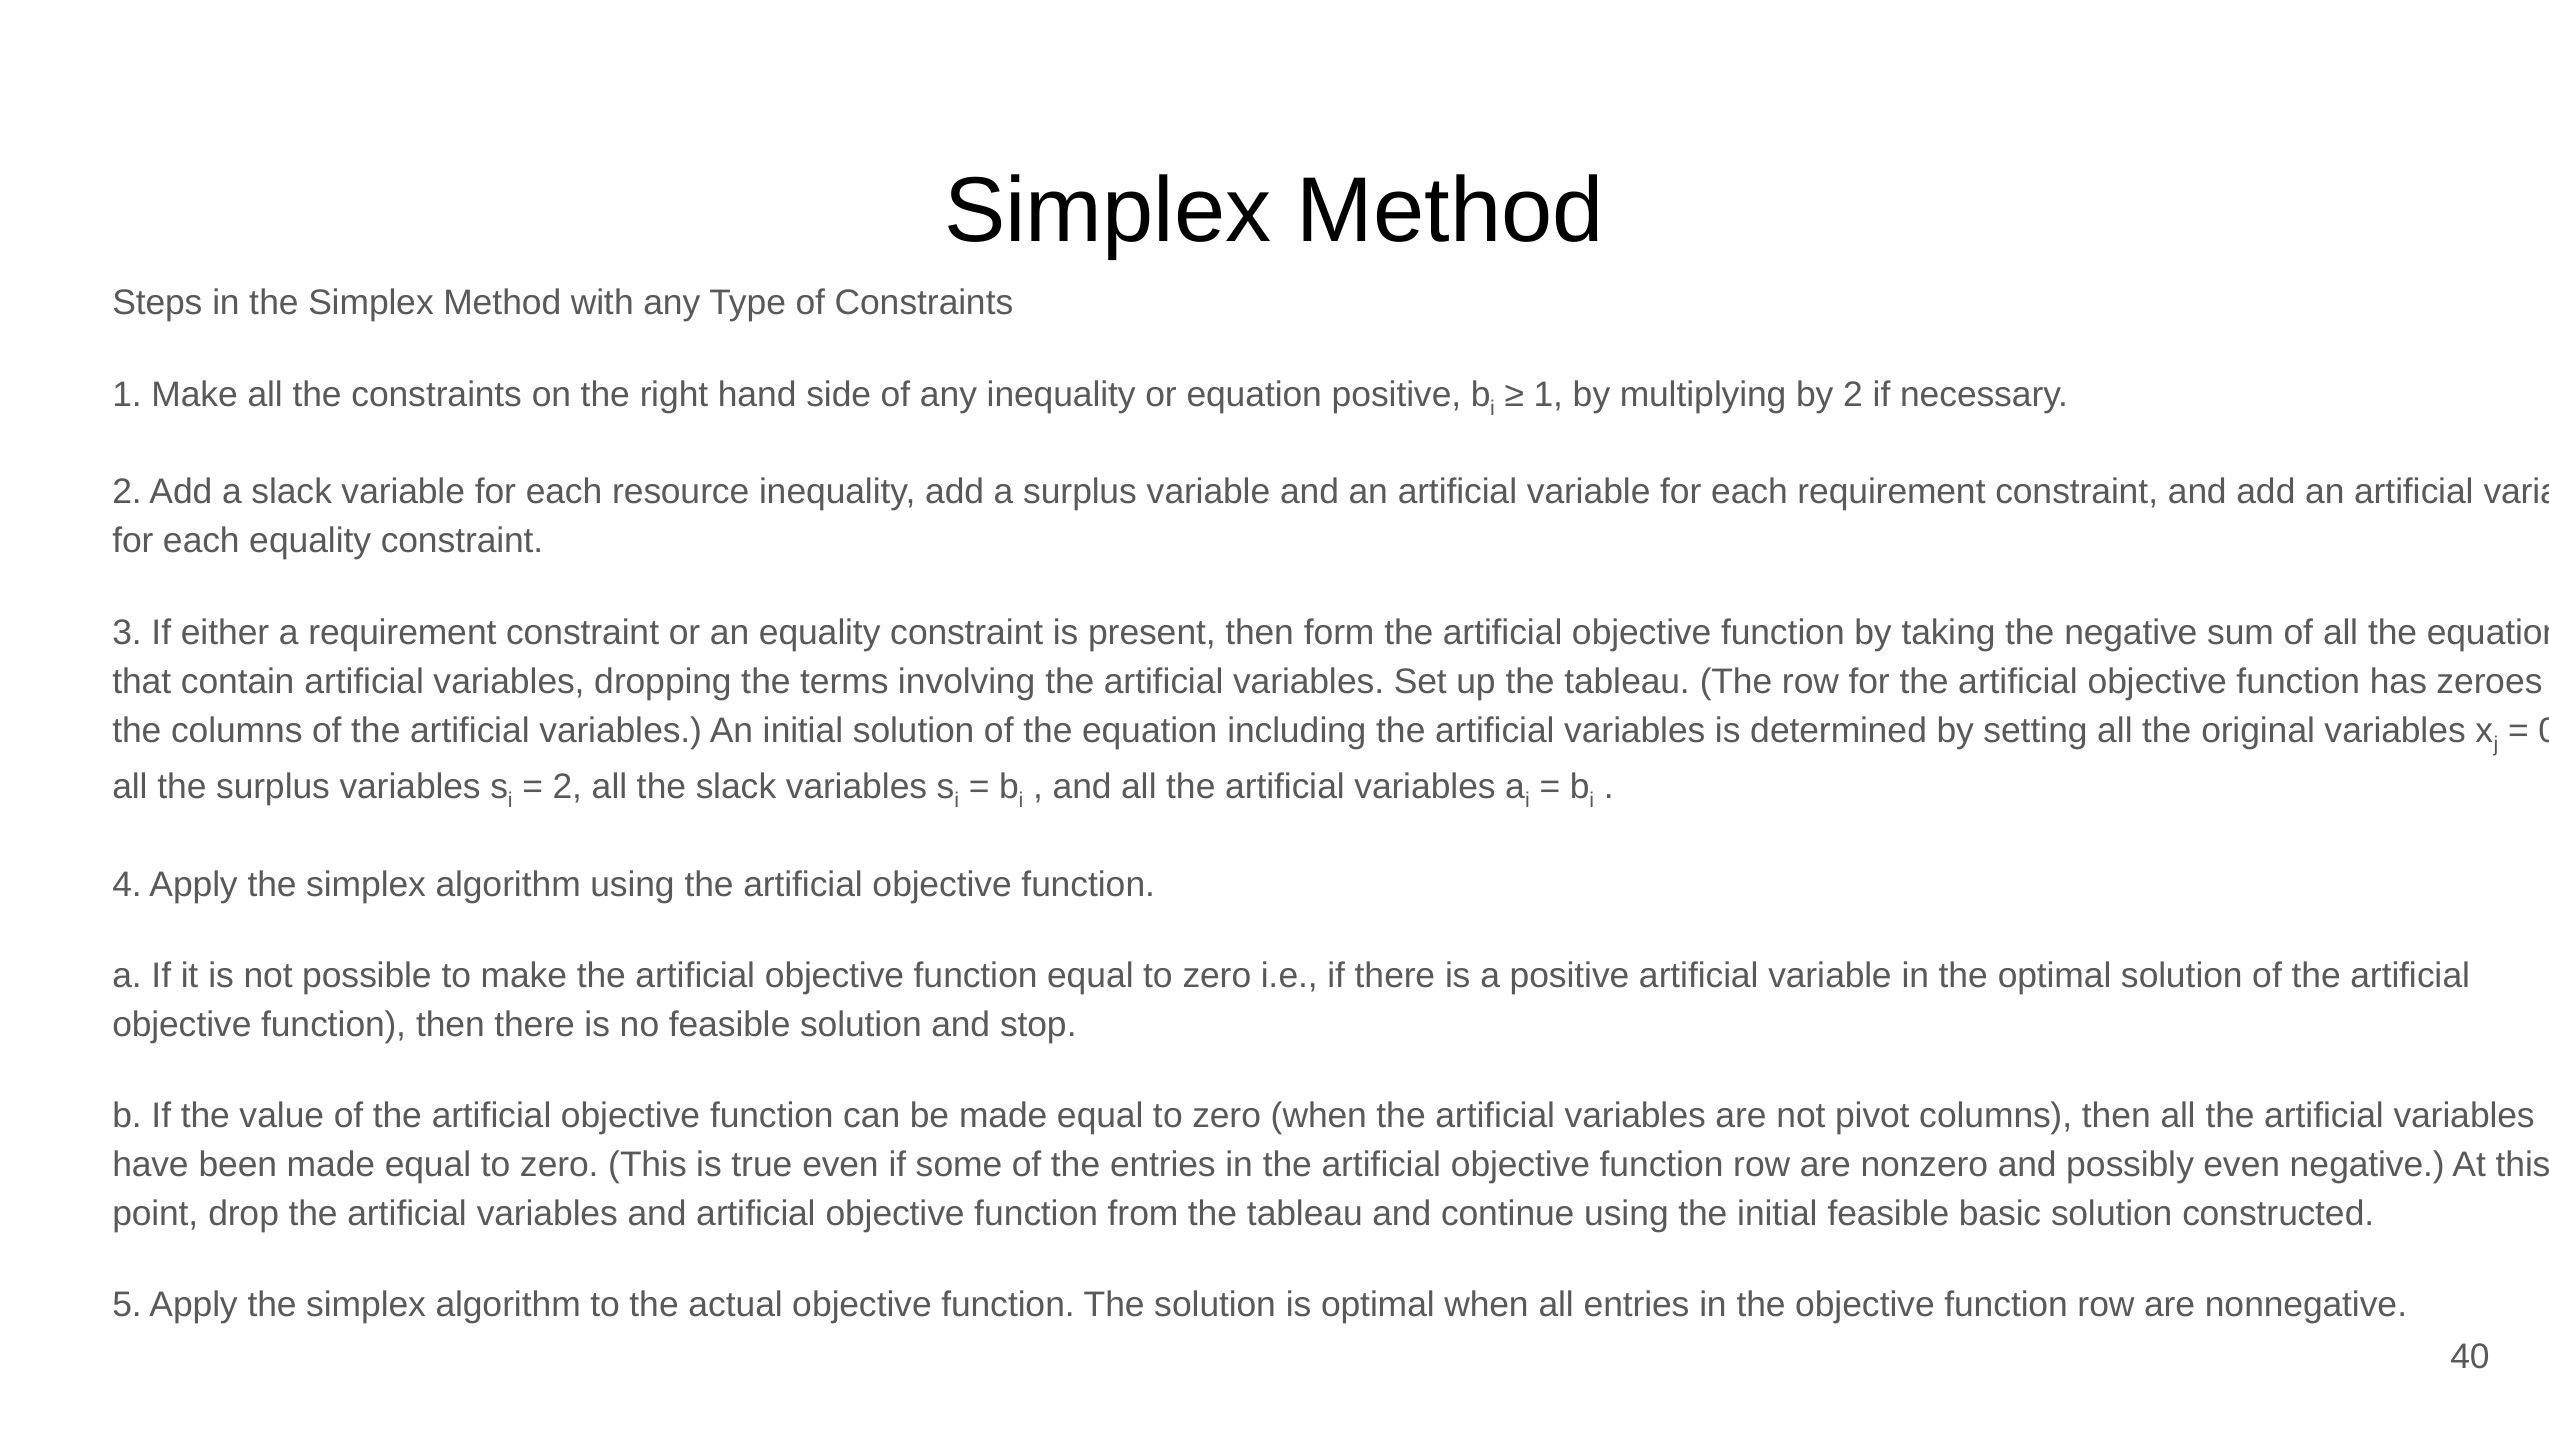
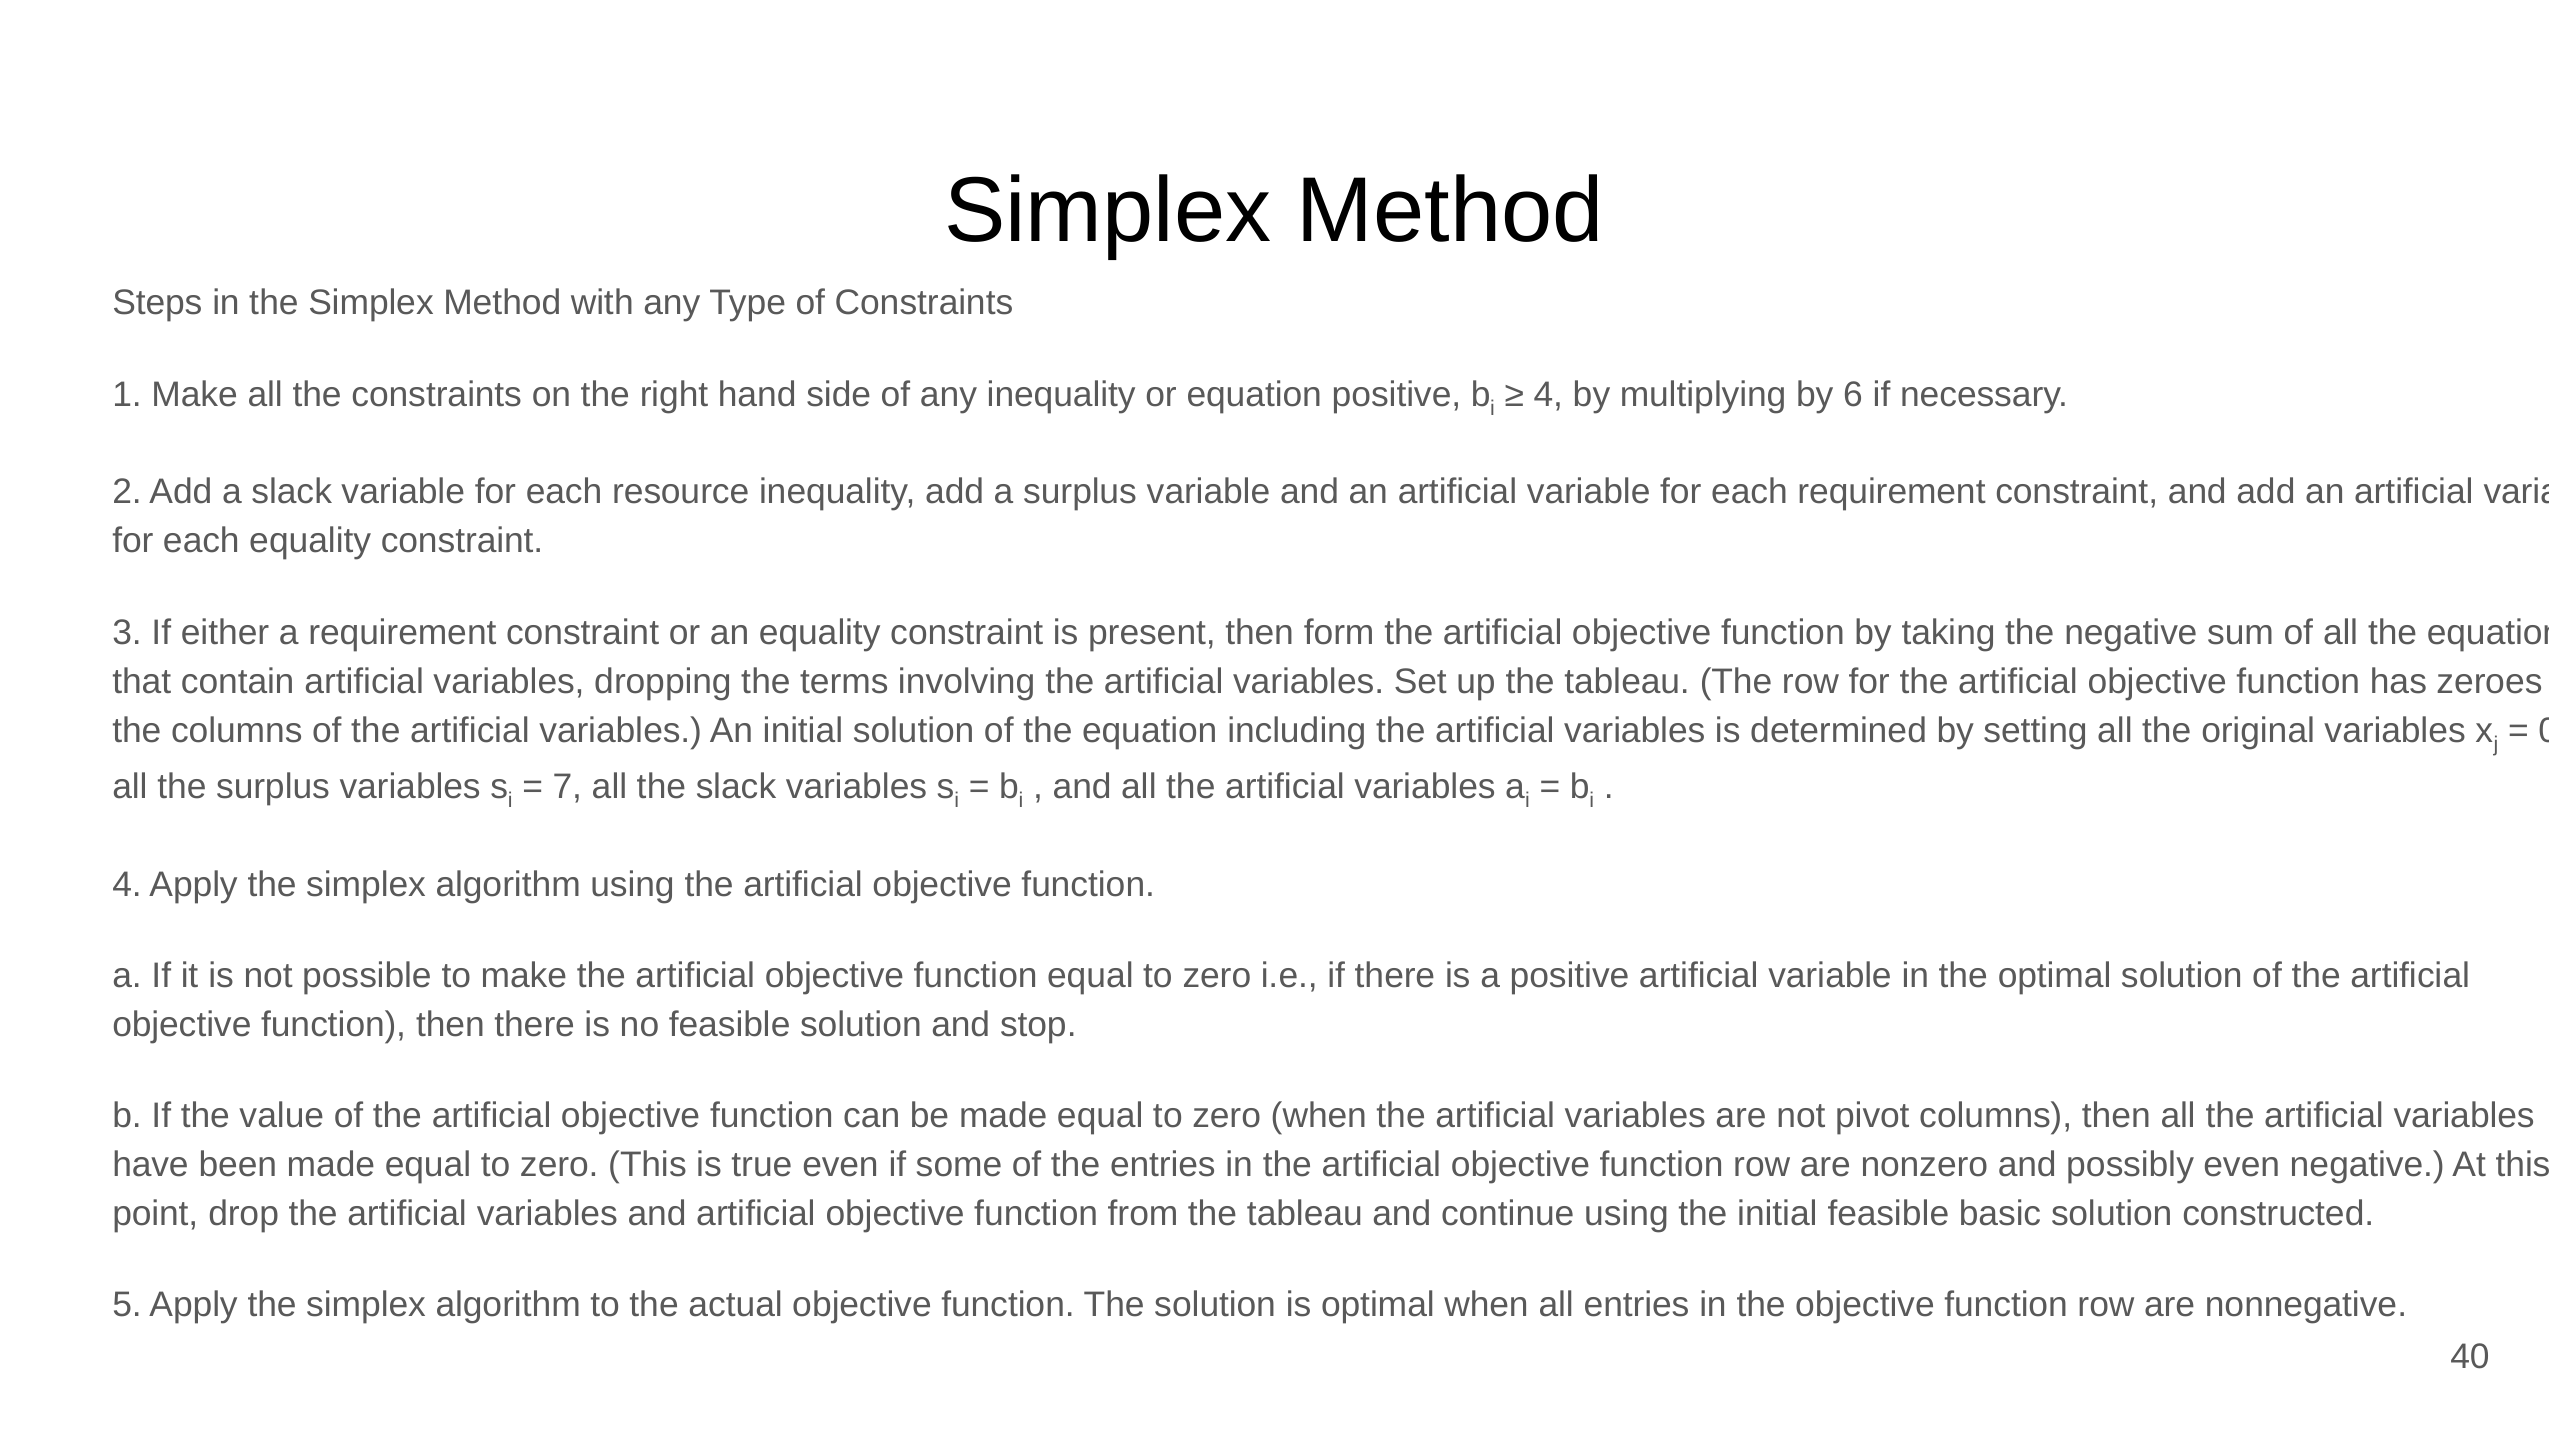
1 at (1548, 395): 1 -> 4
by 2: 2 -> 6
2 at (567, 787): 2 -> 7
